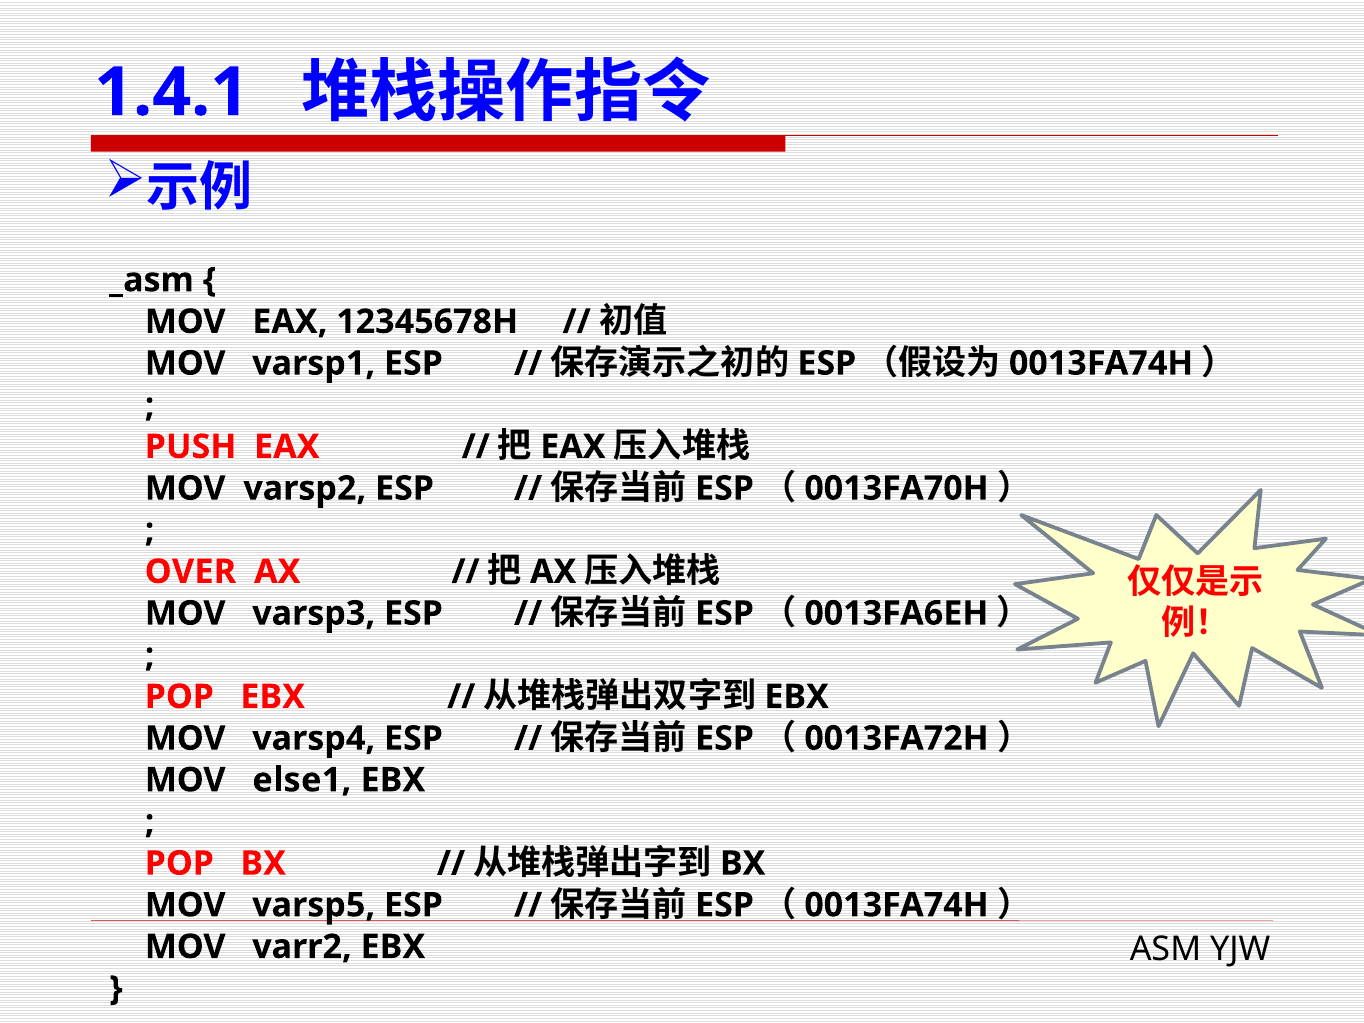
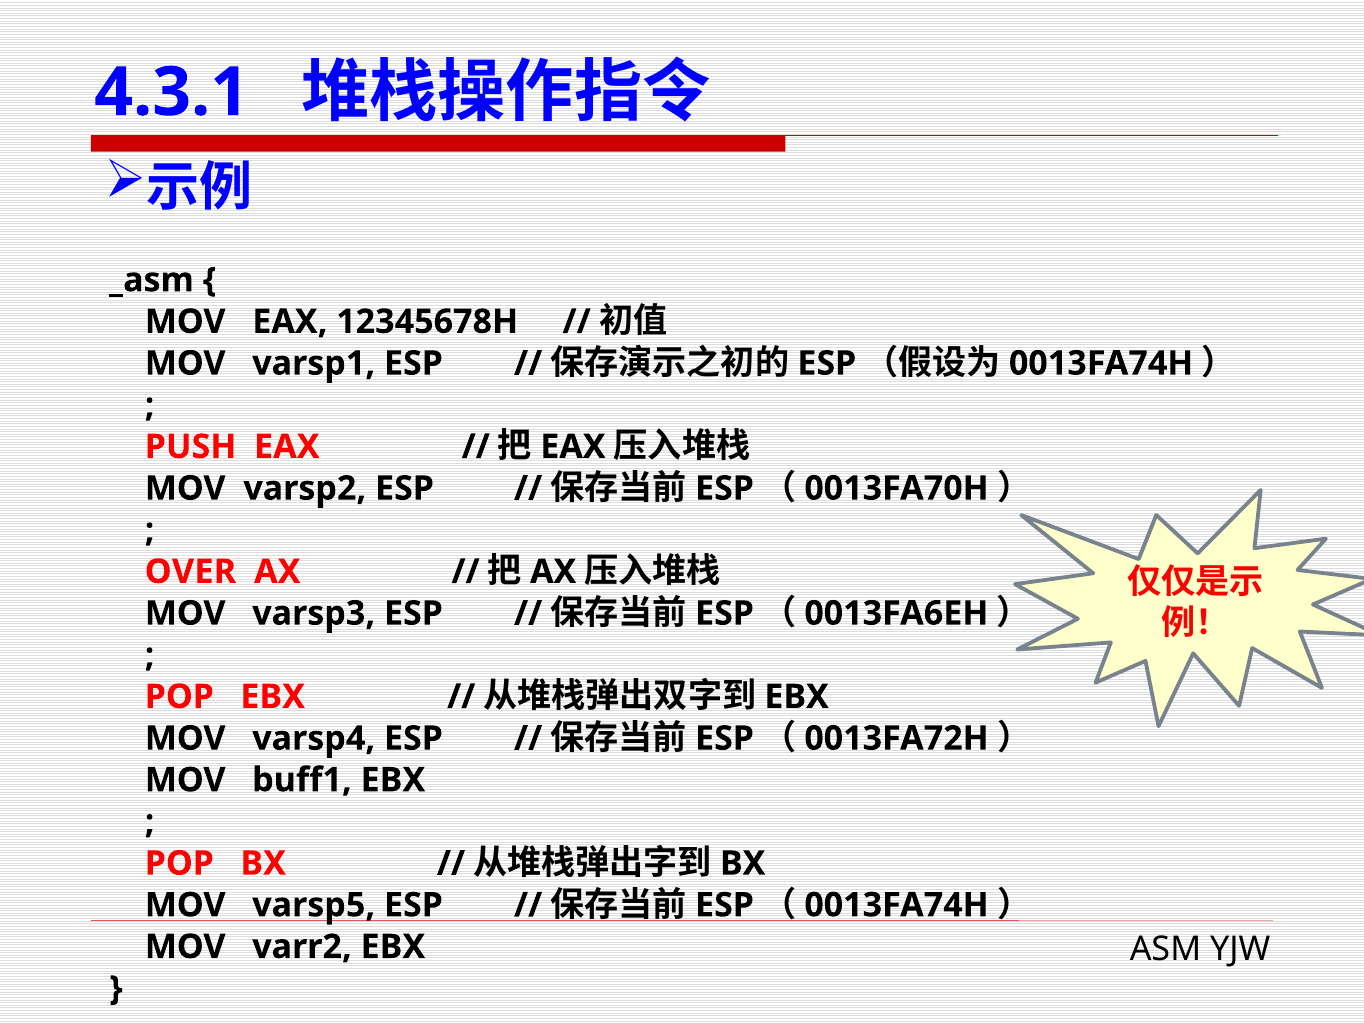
1.4.1: 1.4.1 -> 4.3.1
else1: else1 -> buff1
